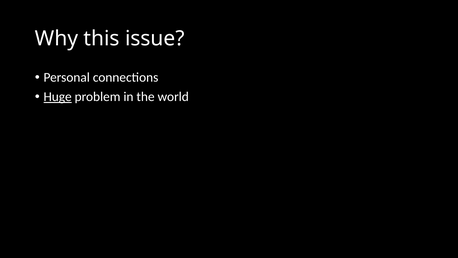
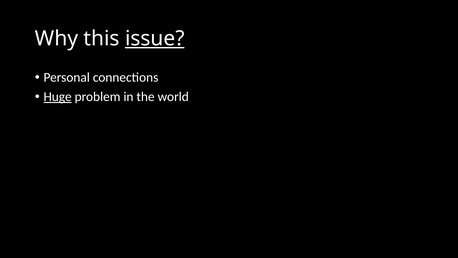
issue underline: none -> present
